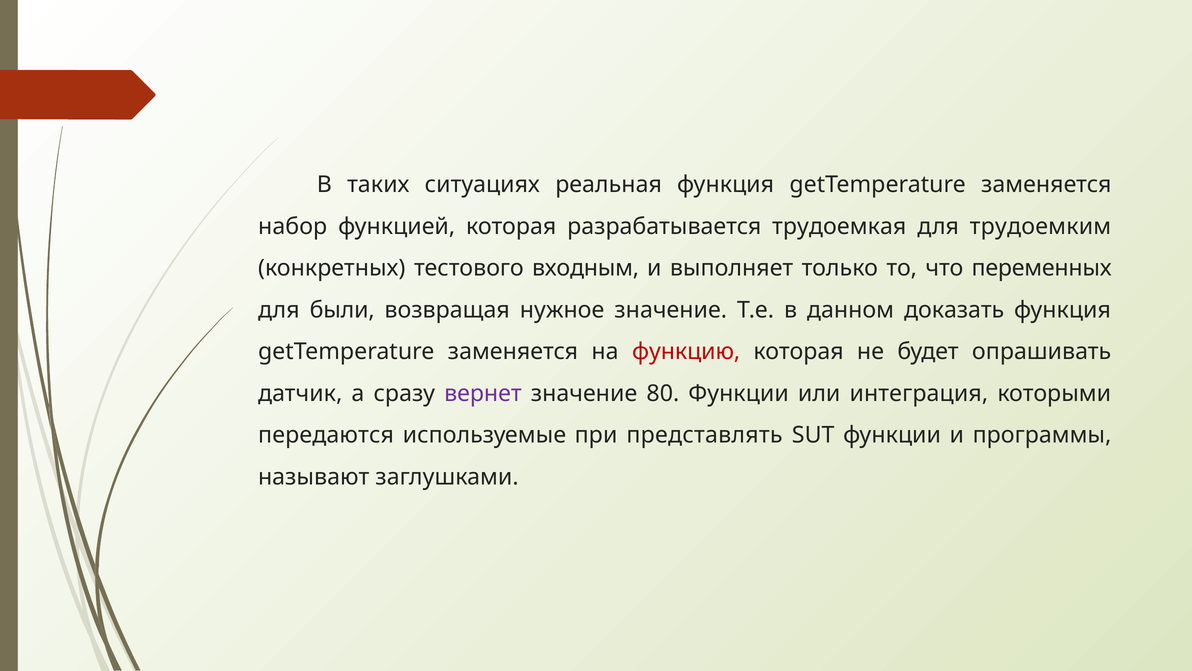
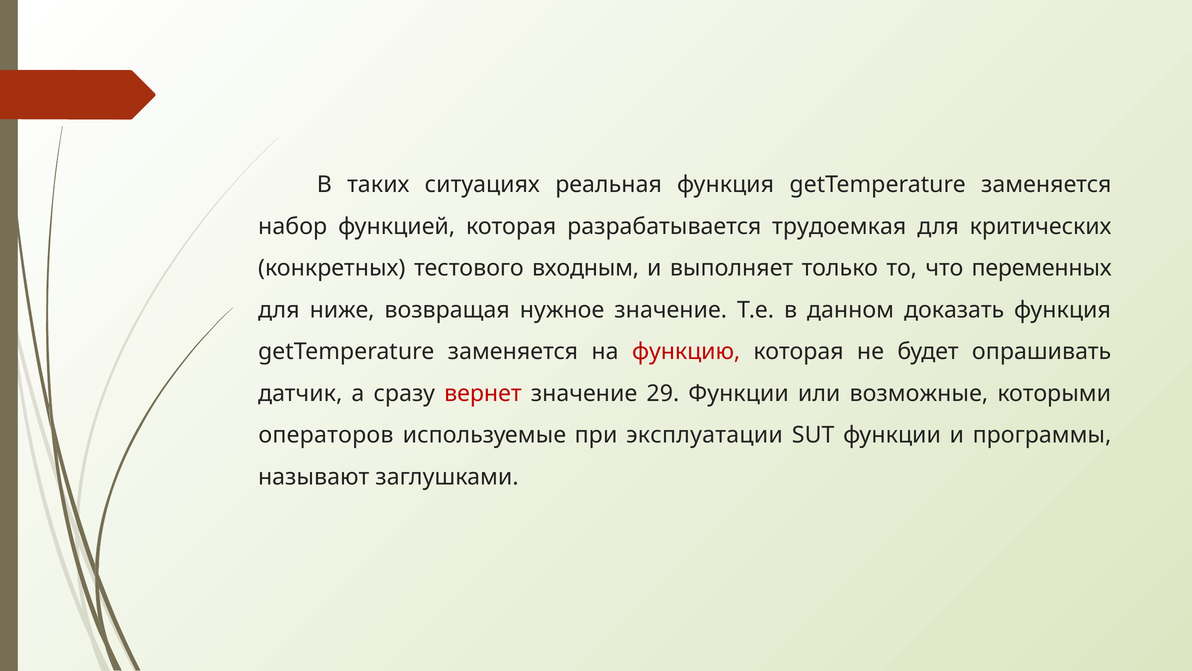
трудоемким: трудоемким -> критических
были: были -> ниже
вернет colour: purple -> red
80: 80 -> 29
интеграция: интеграция -> возможные
передаются: передаются -> операторов
представлять: представлять -> эксплуатации
